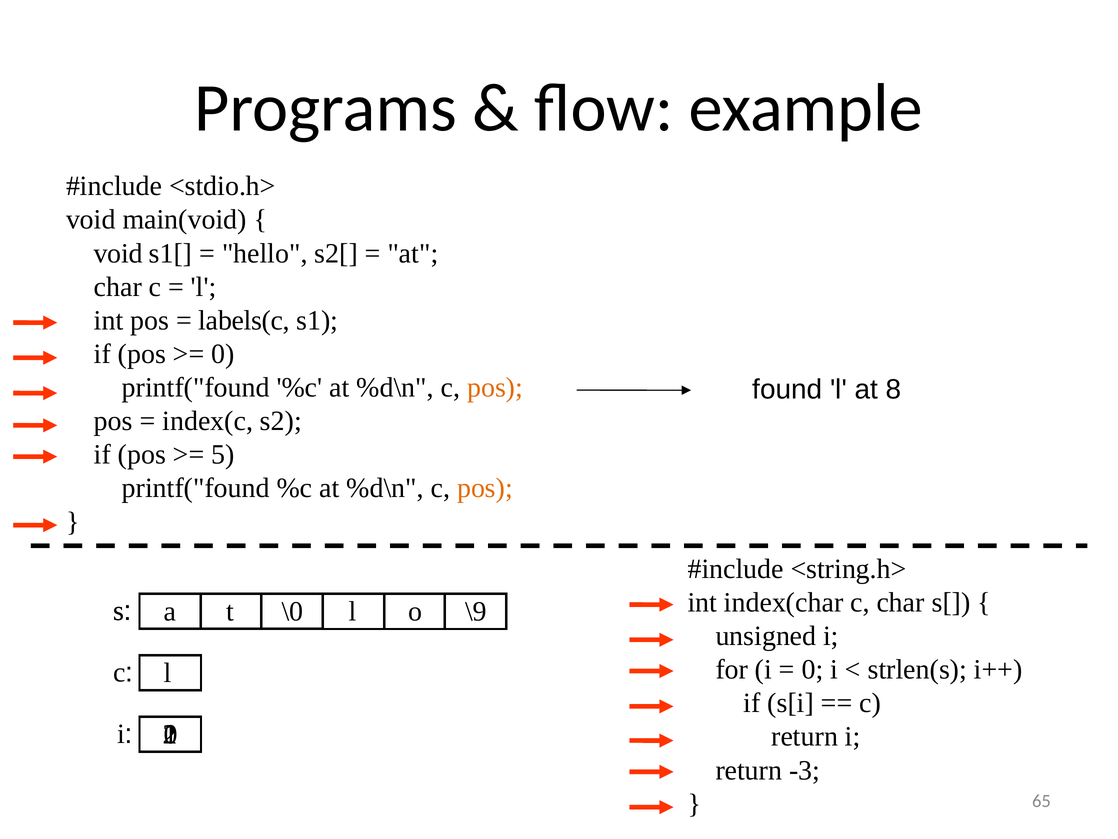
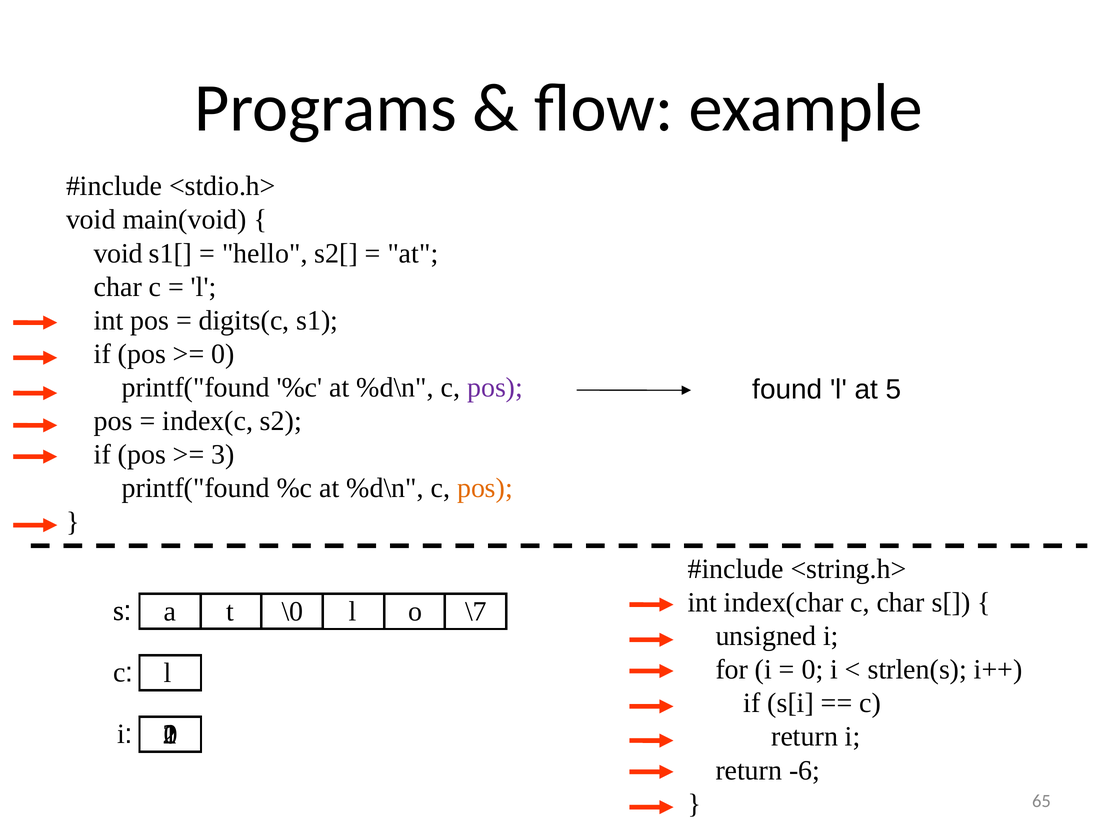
labels(c: labels(c -> digits(c
pos at (495, 387) colour: orange -> purple
8: 8 -> 5
5: 5 -> 3
\9: \9 -> \7
-3: -3 -> -6
